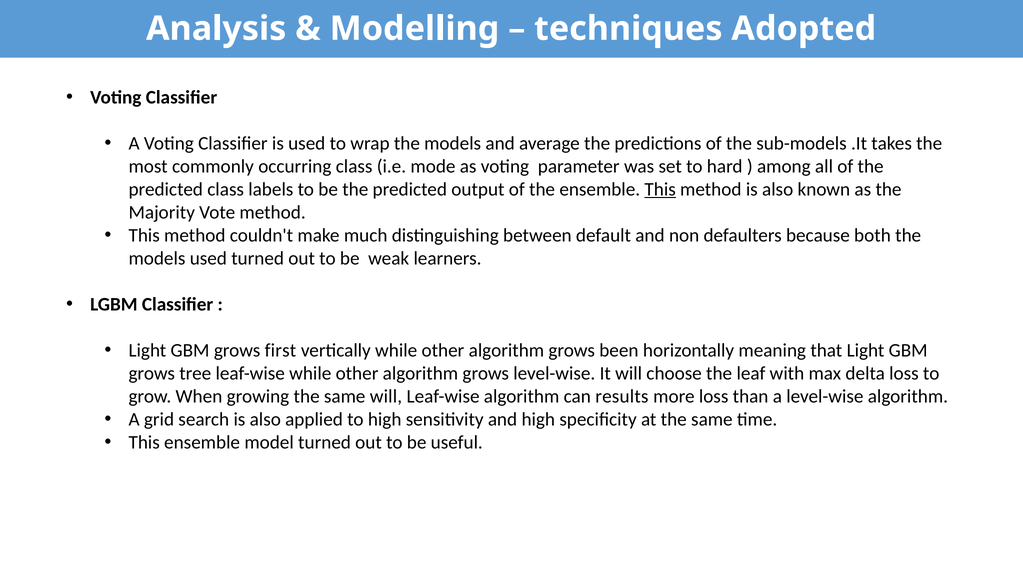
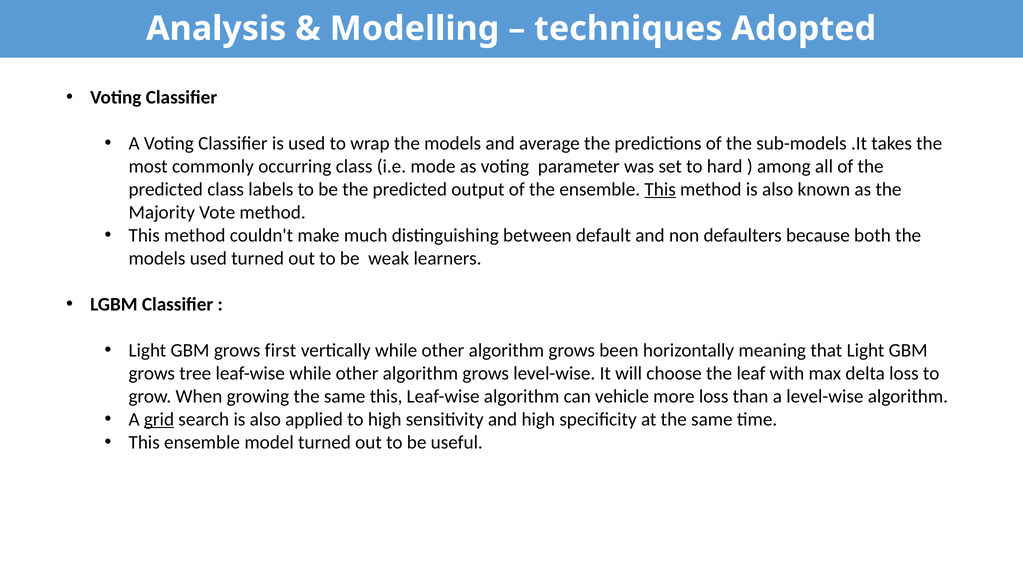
same will: will -> this
results: results -> vehicle
grid underline: none -> present
